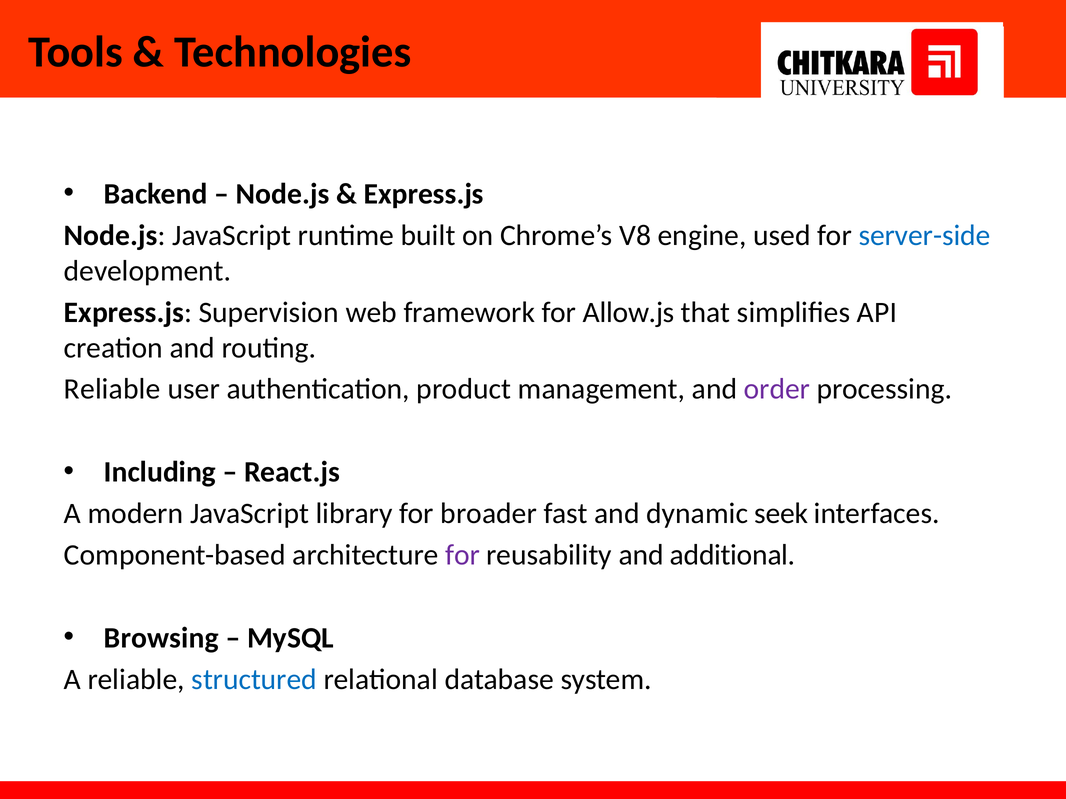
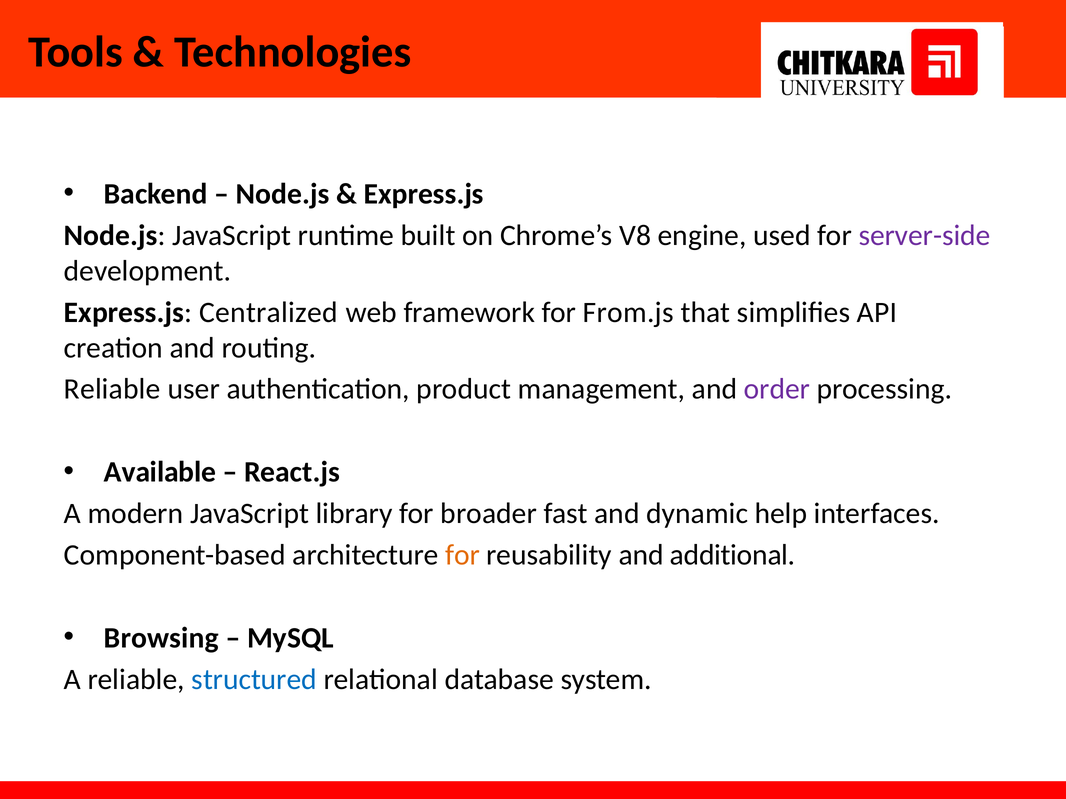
server-side colour: blue -> purple
Supervision: Supervision -> Centralized
Allow.js: Allow.js -> From.js
Including: Including -> Available
seek: seek -> help
for at (463, 555) colour: purple -> orange
